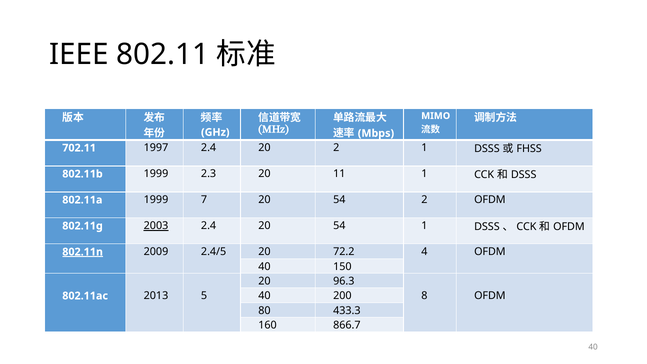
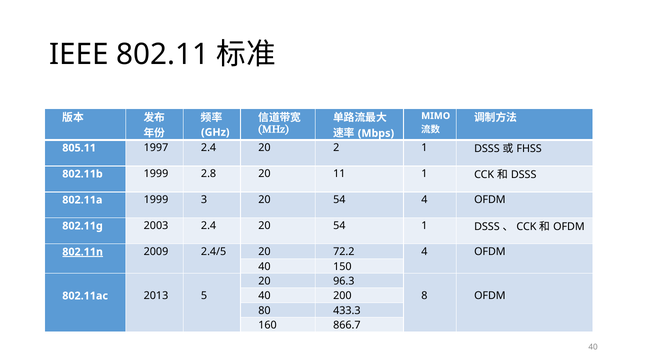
702.11: 702.11 -> 805.11
2.3: 2.3 -> 2.8
7: 7 -> 3
54 2: 2 -> 4
2003 underline: present -> none
